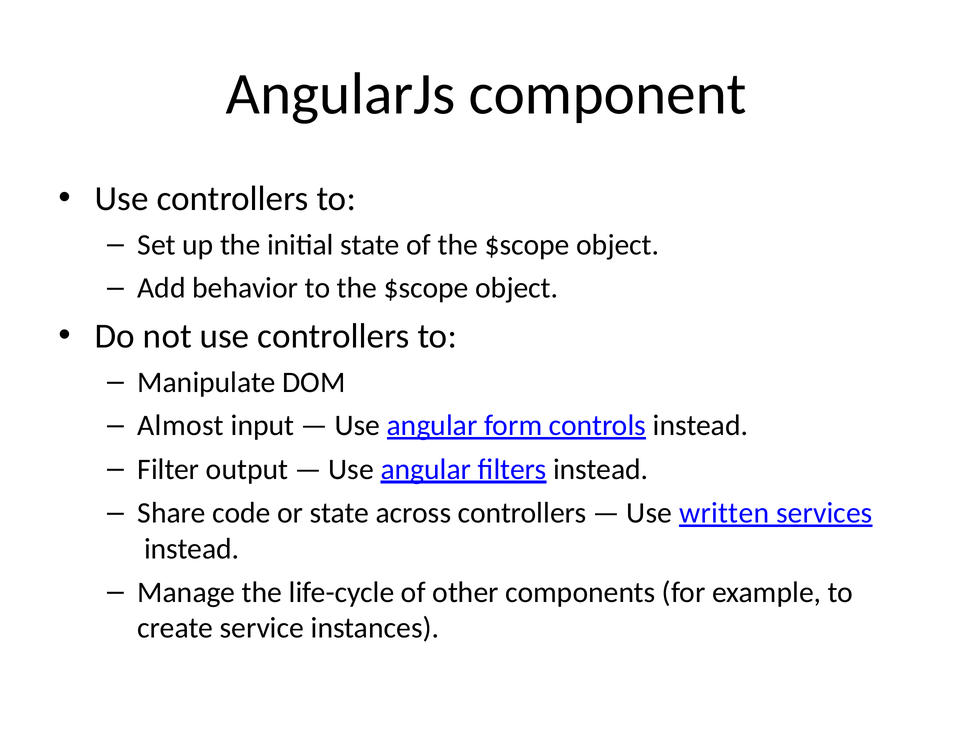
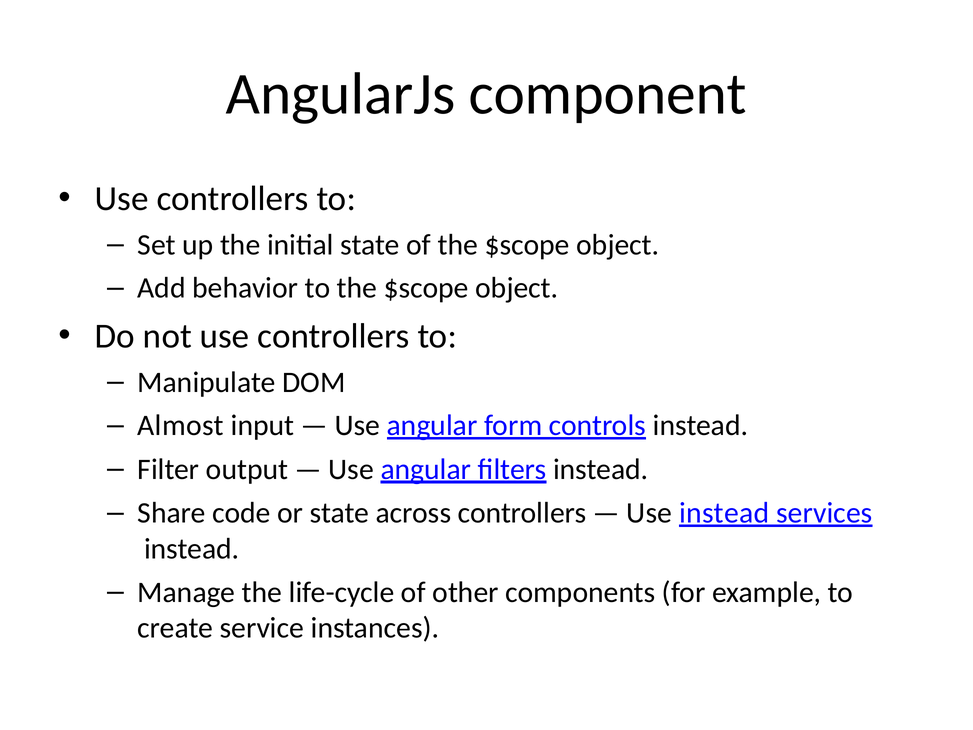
Use written: written -> instead
